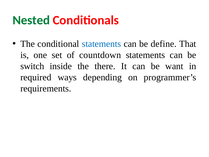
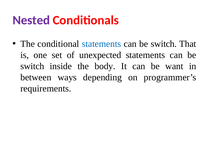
Nested colour: green -> purple
define at (164, 44): define -> switch
countdown: countdown -> unexpected
there: there -> body
required: required -> between
